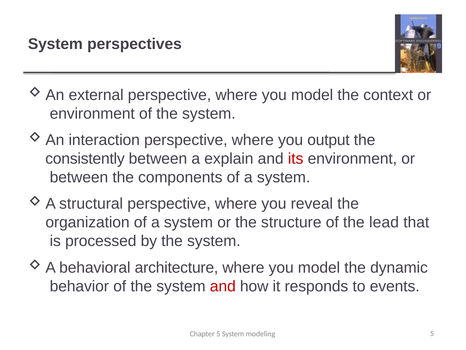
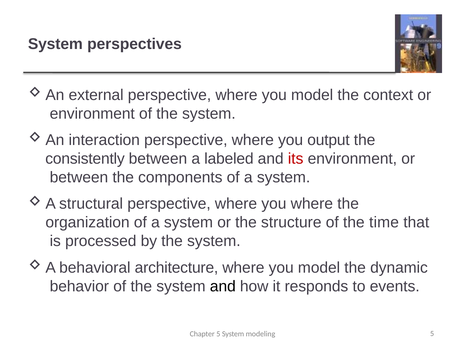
explain: explain -> labeled
you reveal: reveal -> where
lead: lead -> time
and at (223, 286) colour: red -> black
